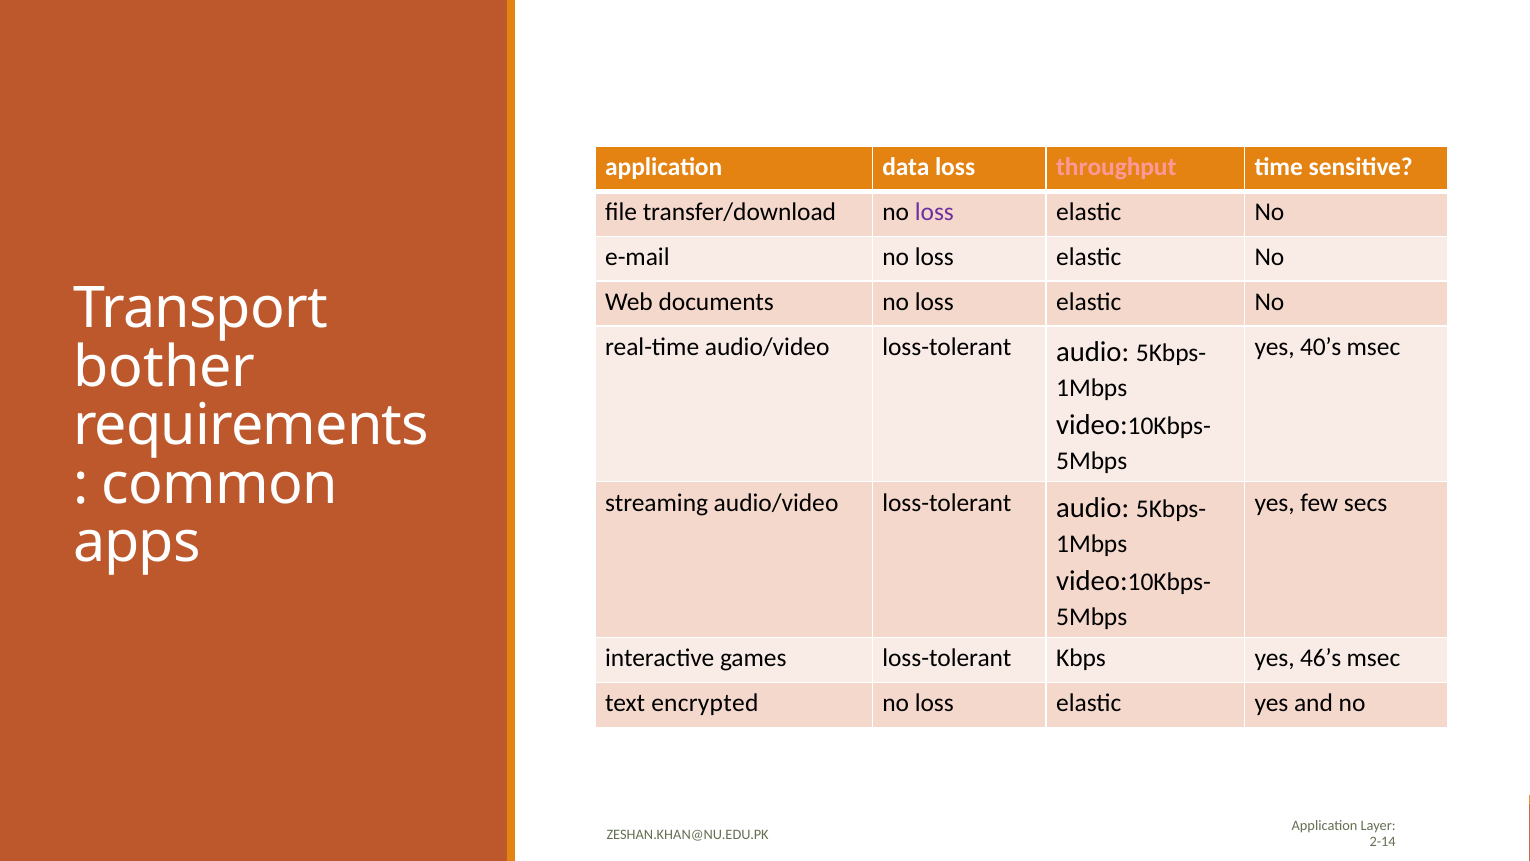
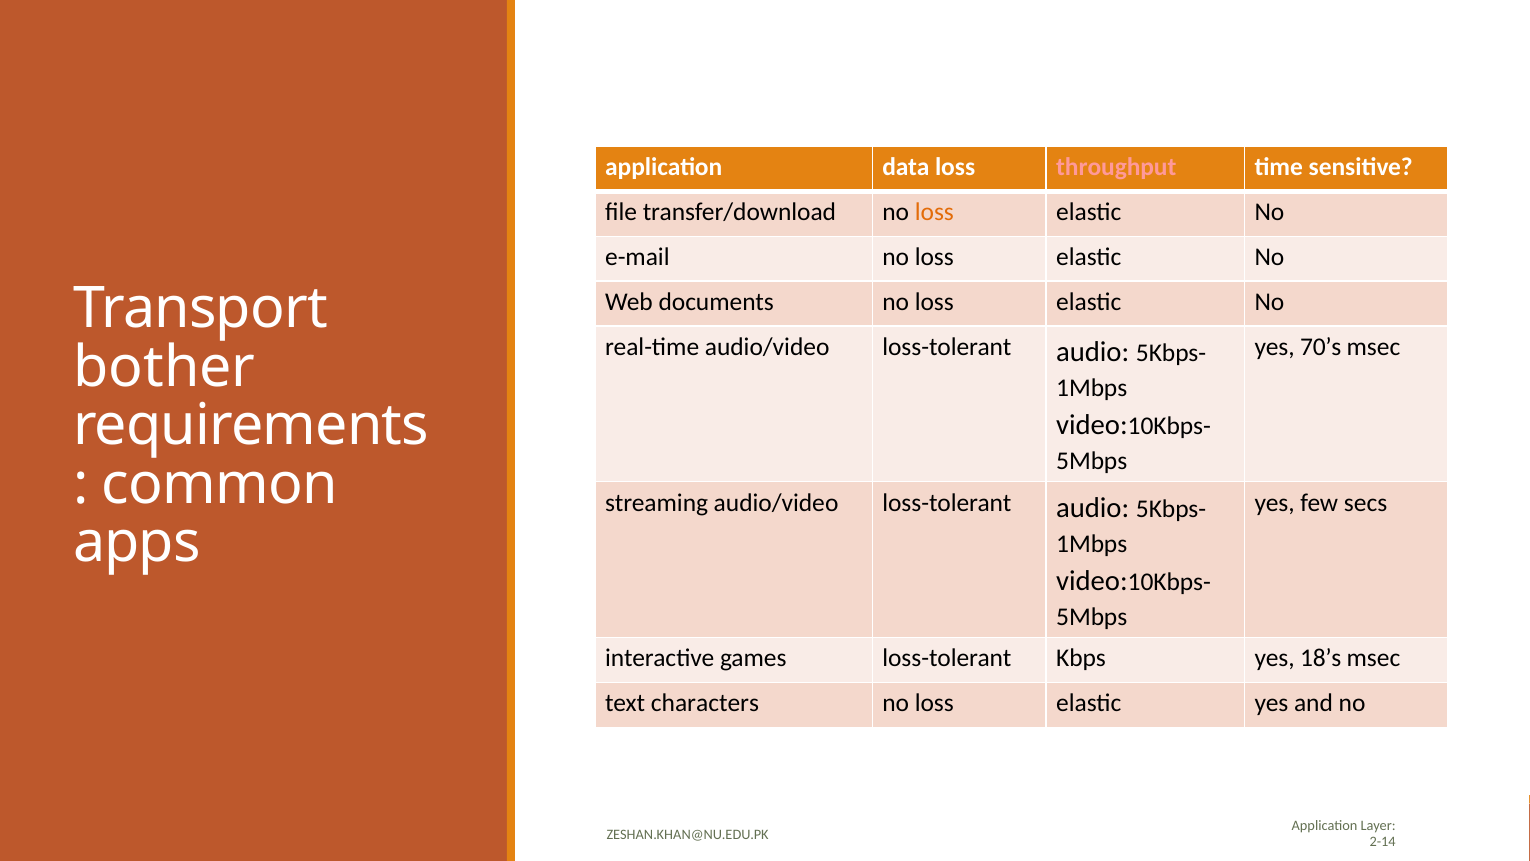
loss at (934, 212) colour: purple -> orange
40’s: 40’s -> 70’s
46’s: 46’s -> 18’s
encrypted: encrypted -> characters
